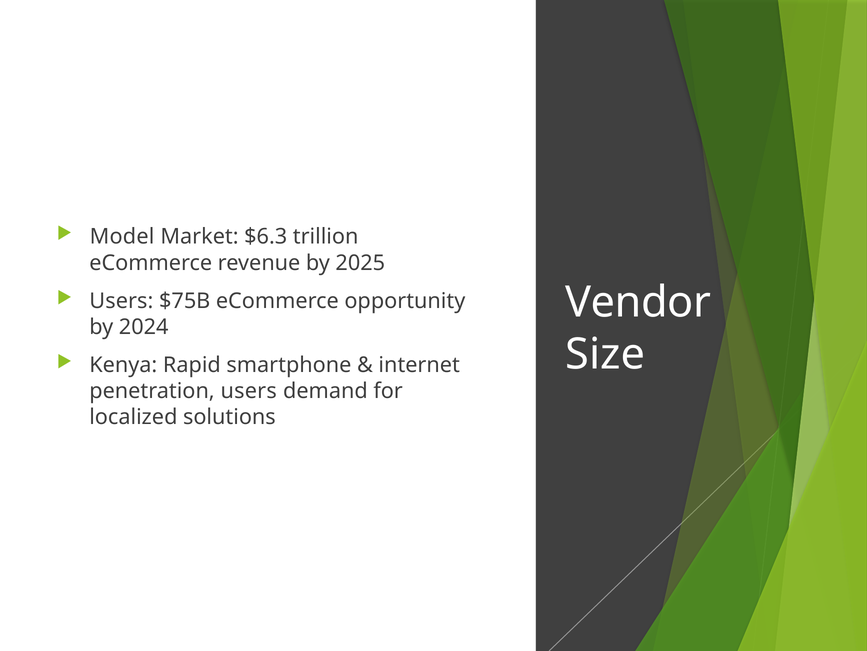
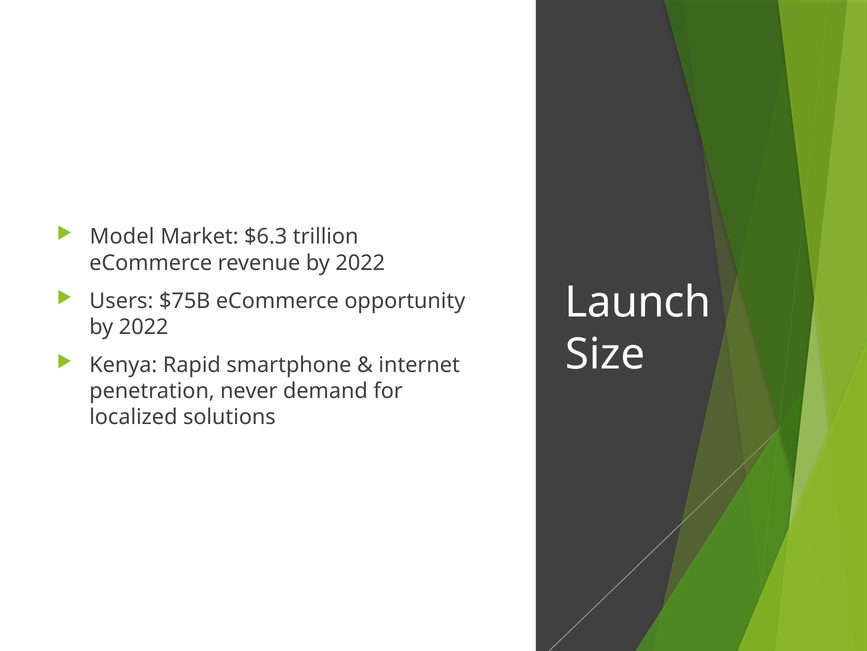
revenue by 2025: 2025 -> 2022
Vendor: Vendor -> Launch
2024 at (144, 327): 2024 -> 2022
penetration users: users -> never
